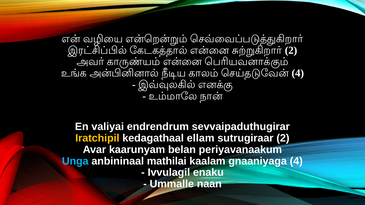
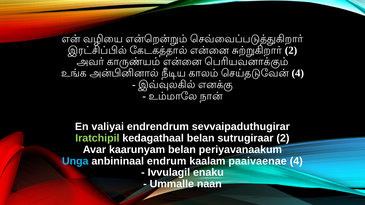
Iratchipil colour: yellow -> light green
kedagathaal ellam: ellam -> belan
mathilai: mathilai -> endrum
gnaaniyaga: gnaaniyaga -> paaivaenae
